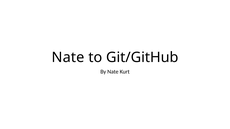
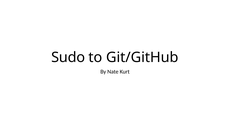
Nate at (68, 57): Nate -> Sudo
